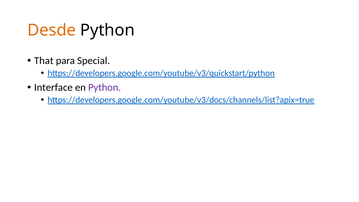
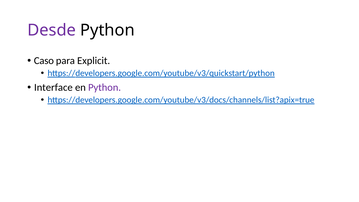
Desde colour: orange -> purple
That: That -> Caso
Special: Special -> Explicit
